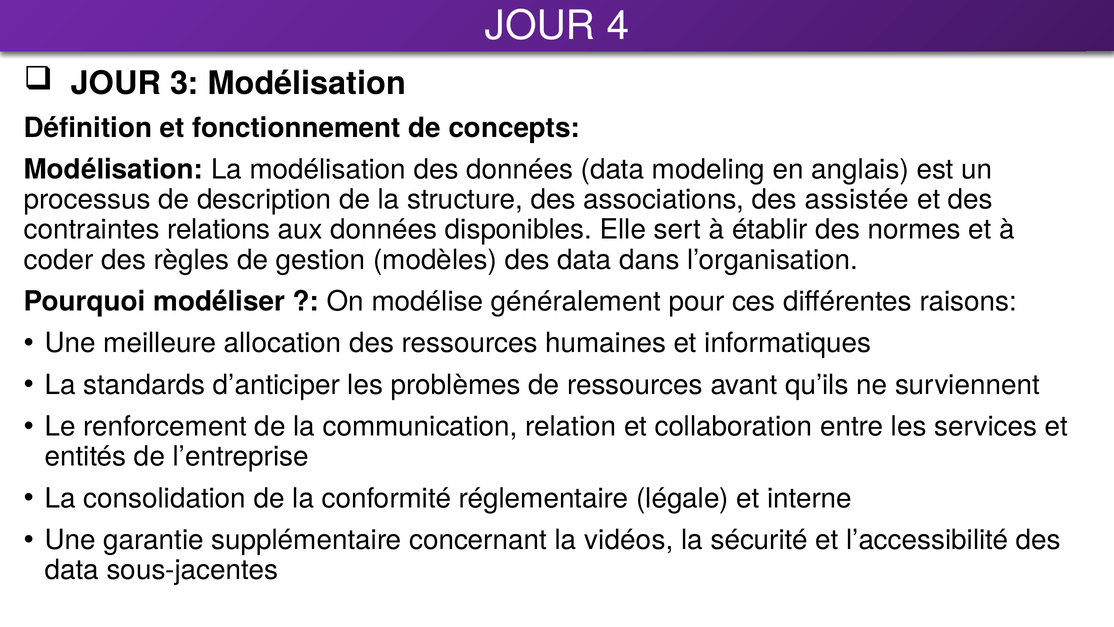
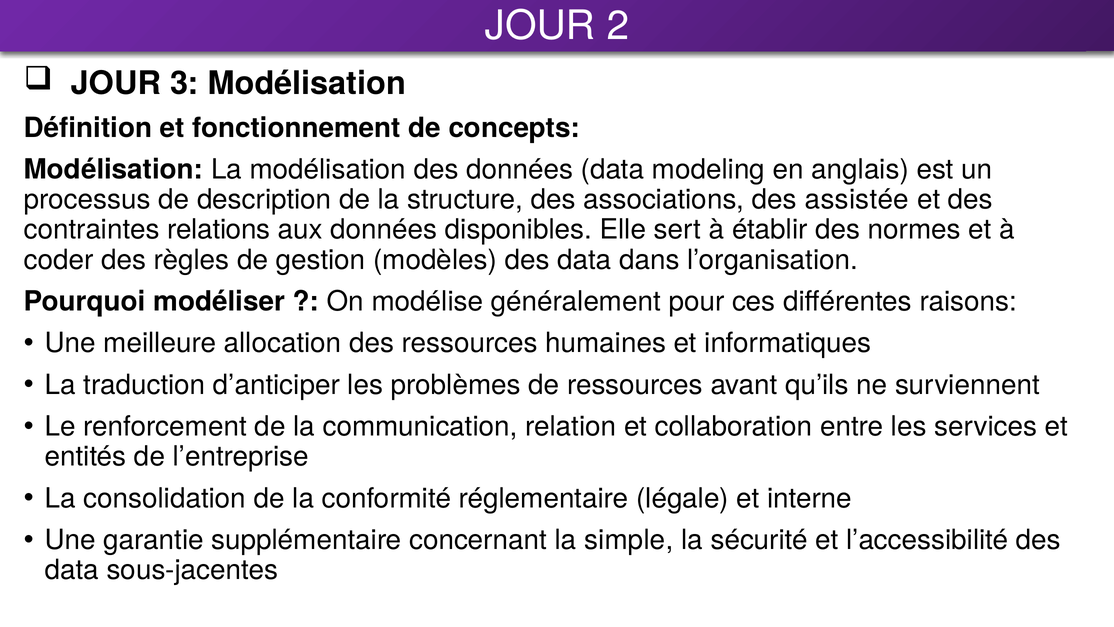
4: 4 -> 2
standards: standards -> traduction
vidéos: vidéos -> simple
